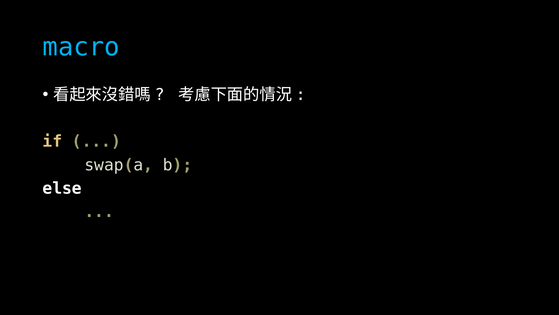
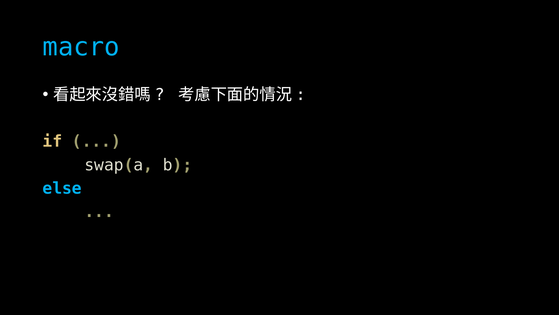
else colour: white -> light blue
